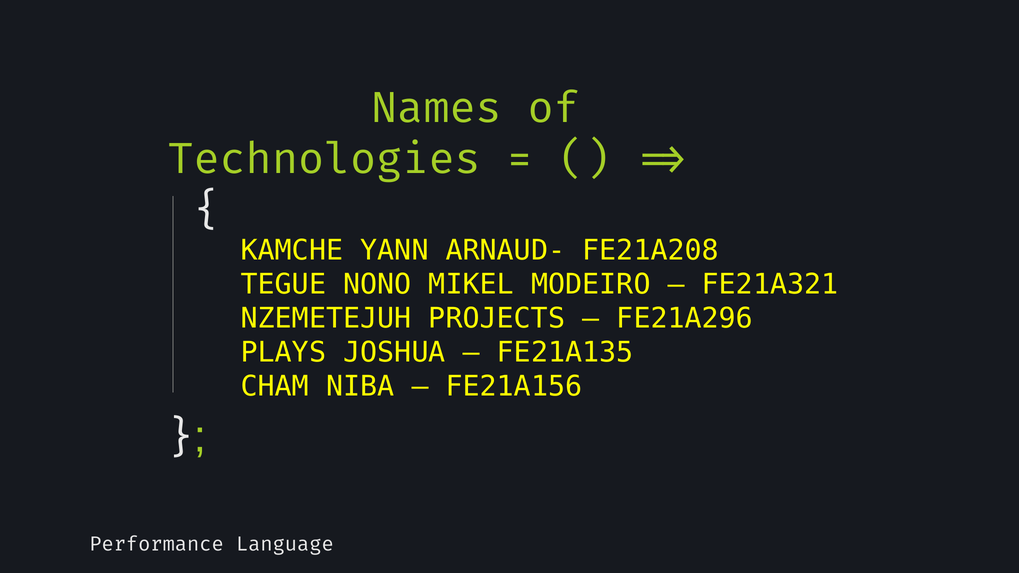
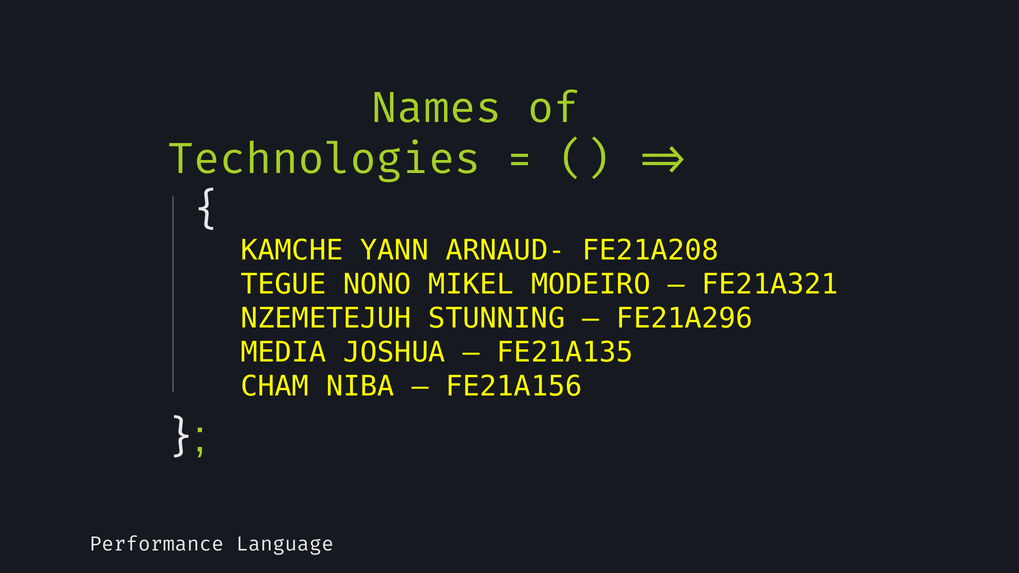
PROJECTS: PROJECTS -> STUNNING
PLAYS: PLAYS -> MEDIA
